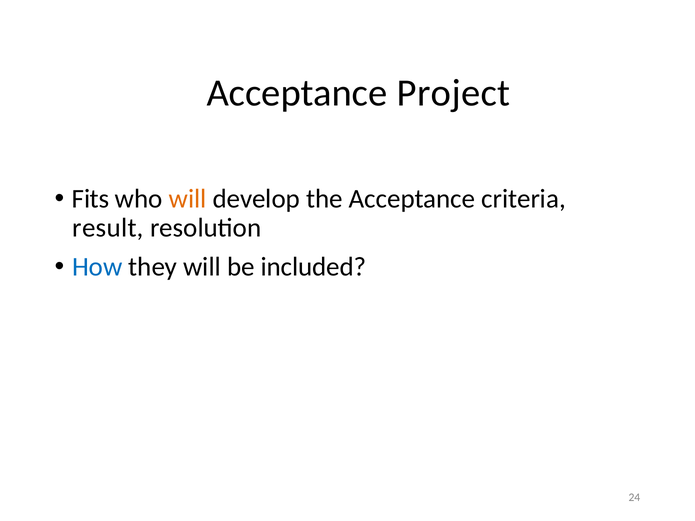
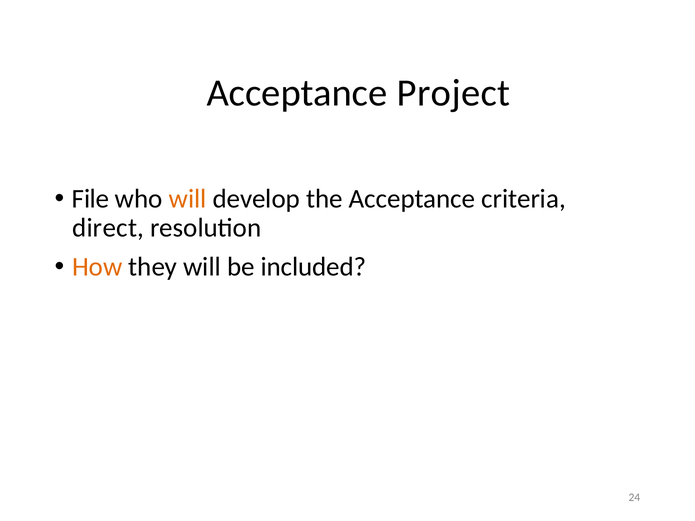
Fits: Fits -> File
result: result -> direct
How colour: blue -> orange
